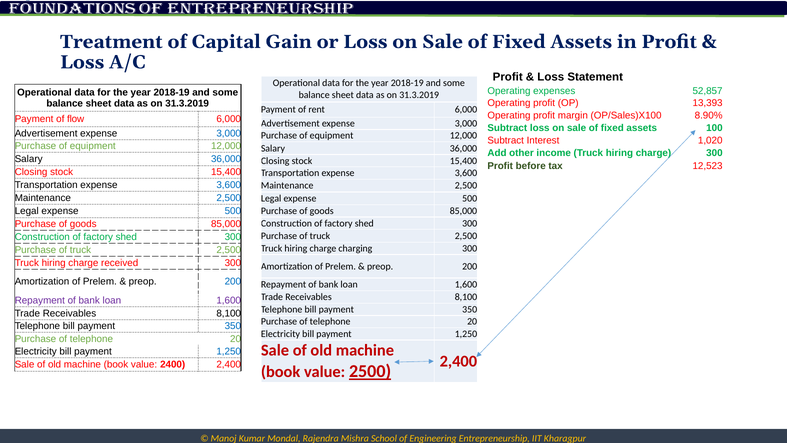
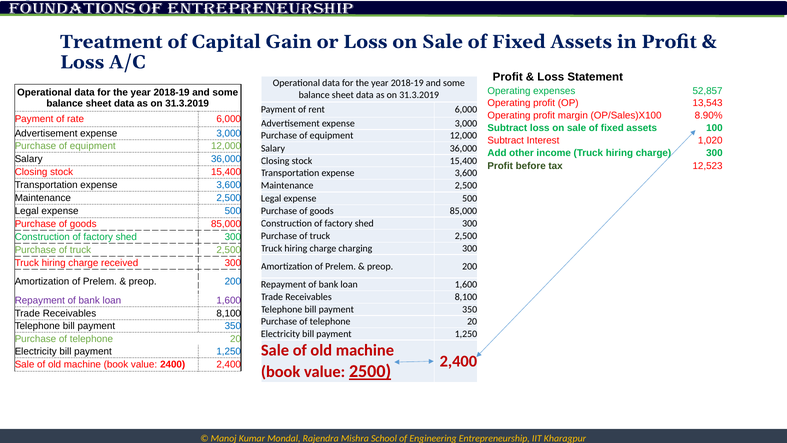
13,393: 13,393 -> 13,543
flow: flow -> rate
